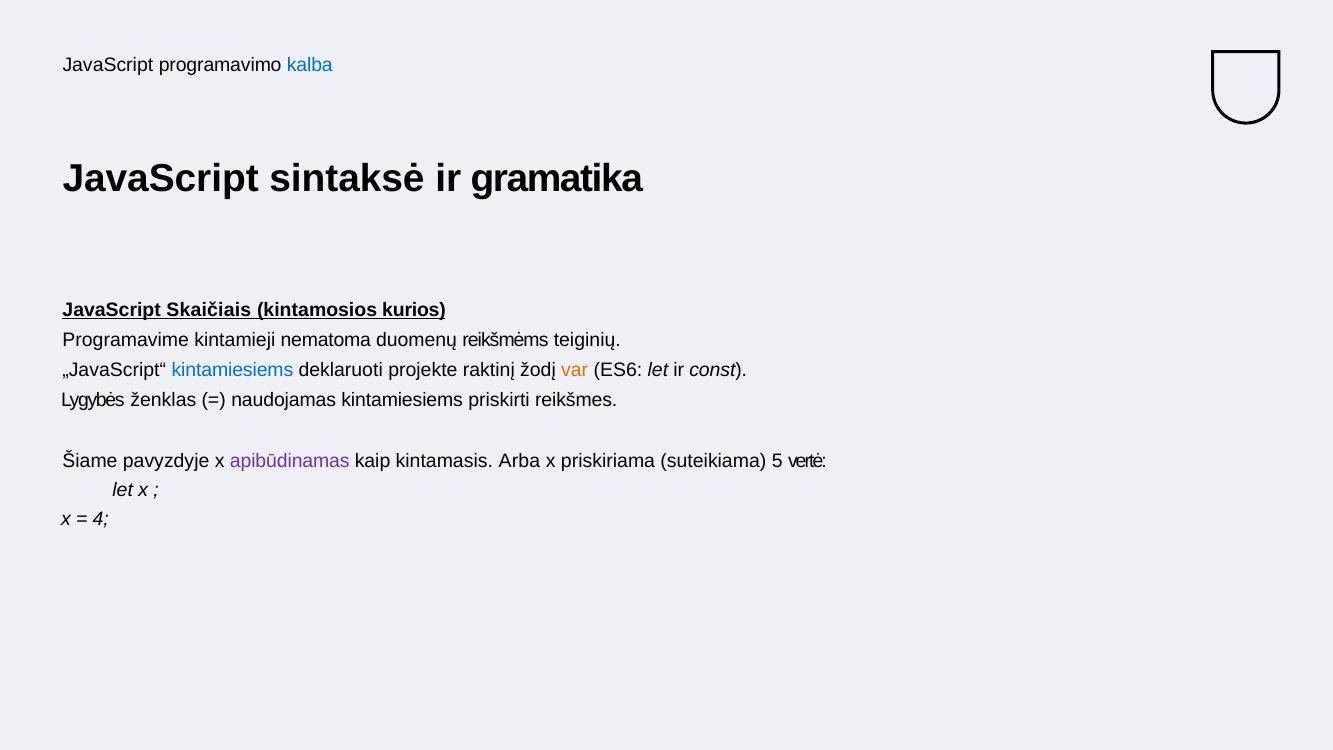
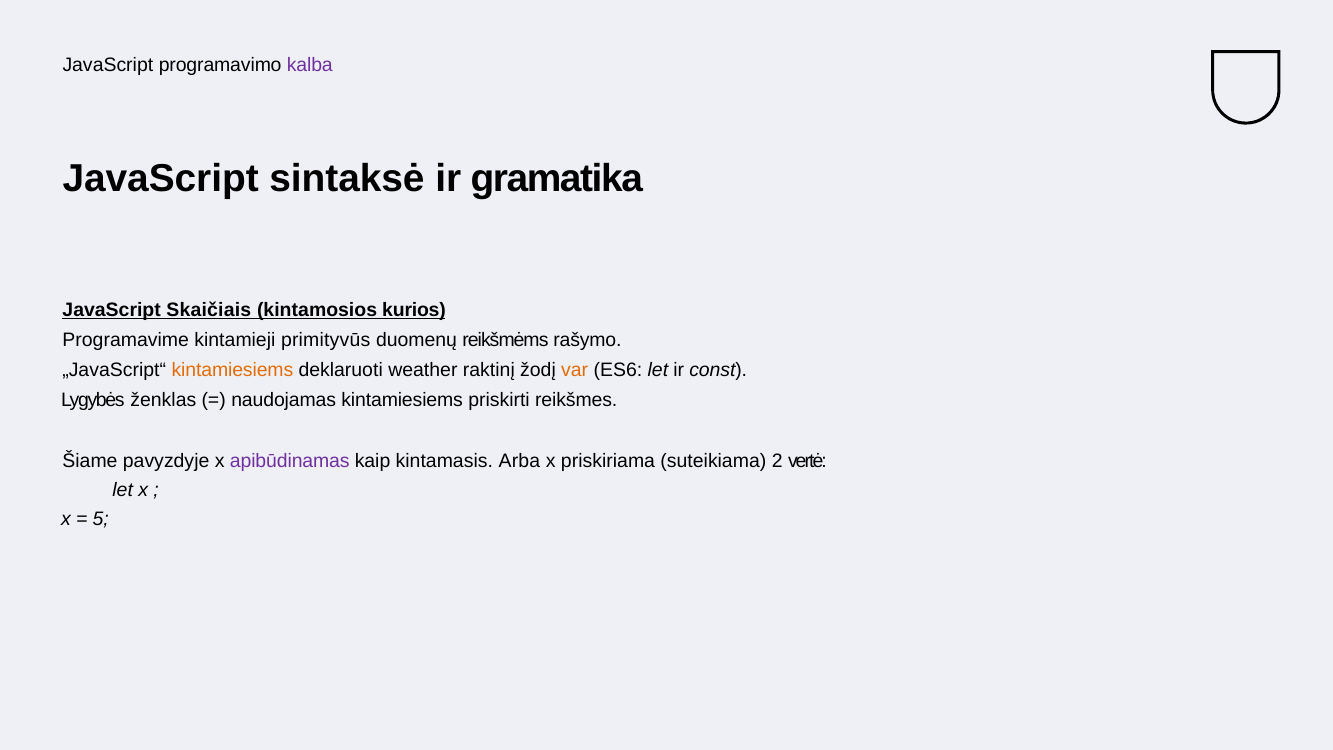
kalba colour: blue -> purple
nematoma: nematoma -> primityvūs
teiginių: teiginių -> rašymo
kintamiesiems at (232, 370) colour: blue -> orange
projekte: projekte -> weather
5: 5 -> 2
4: 4 -> 5
